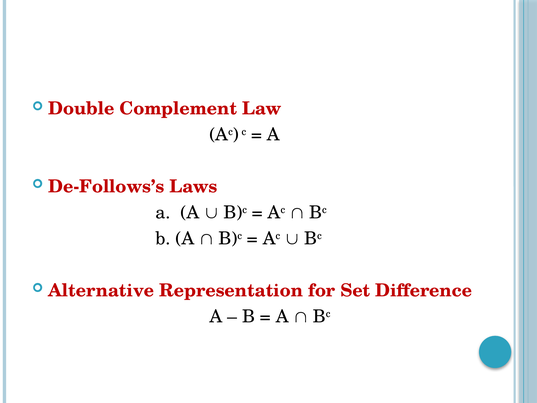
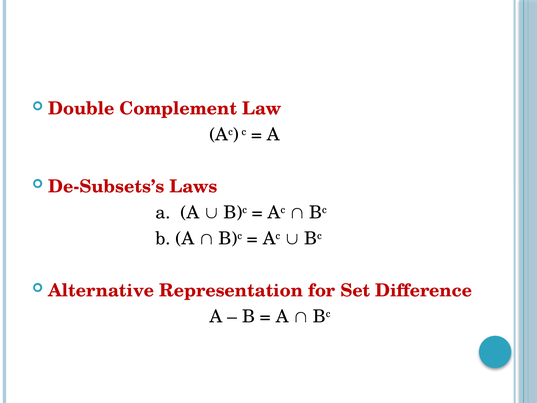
De-Follows’s: De-Follows’s -> De-Subsets’s
